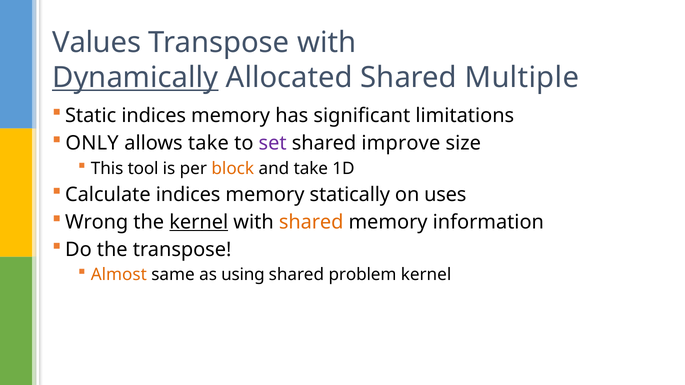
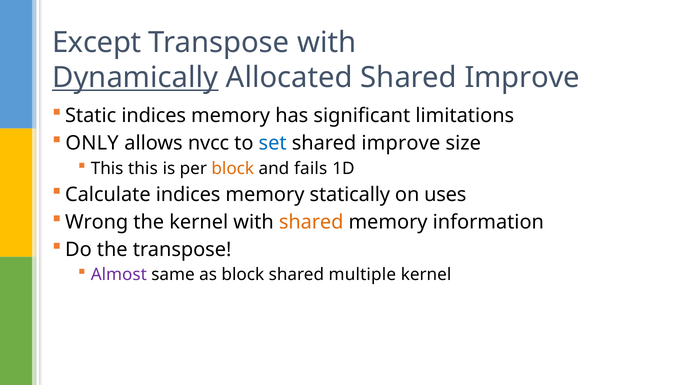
Values: Values -> Except
Allocated Shared Multiple: Multiple -> Improve
allows take: take -> nvcc
set colour: purple -> blue
This tool: tool -> this
and take: take -> fails
kernel at (199, 222) underline: present -> none
Almost colour: orange -> purple
as using: using -> block
problem: problem -> multiple
